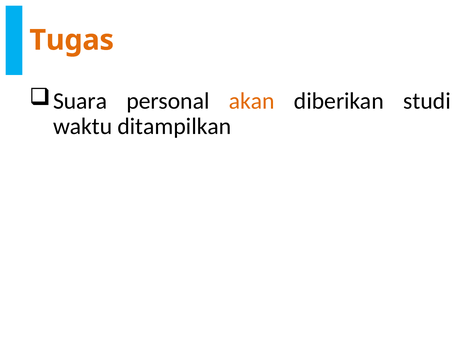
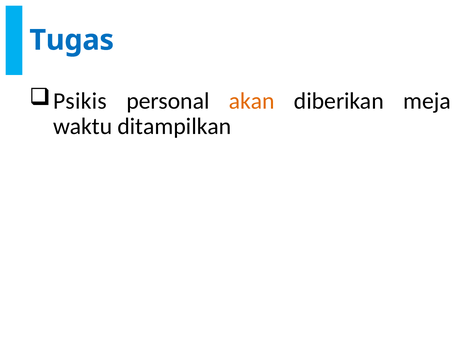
Tugas colour: orange -> blue
Suara: Suara -> Psikis
studi: studi -> meja
